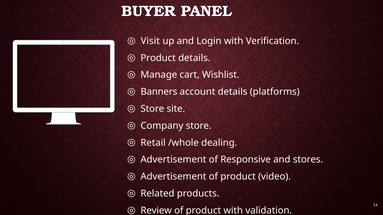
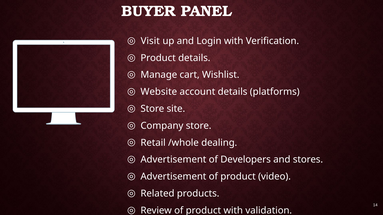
Banners: Banners -> Website
Responsive: Responsive -> Developers
